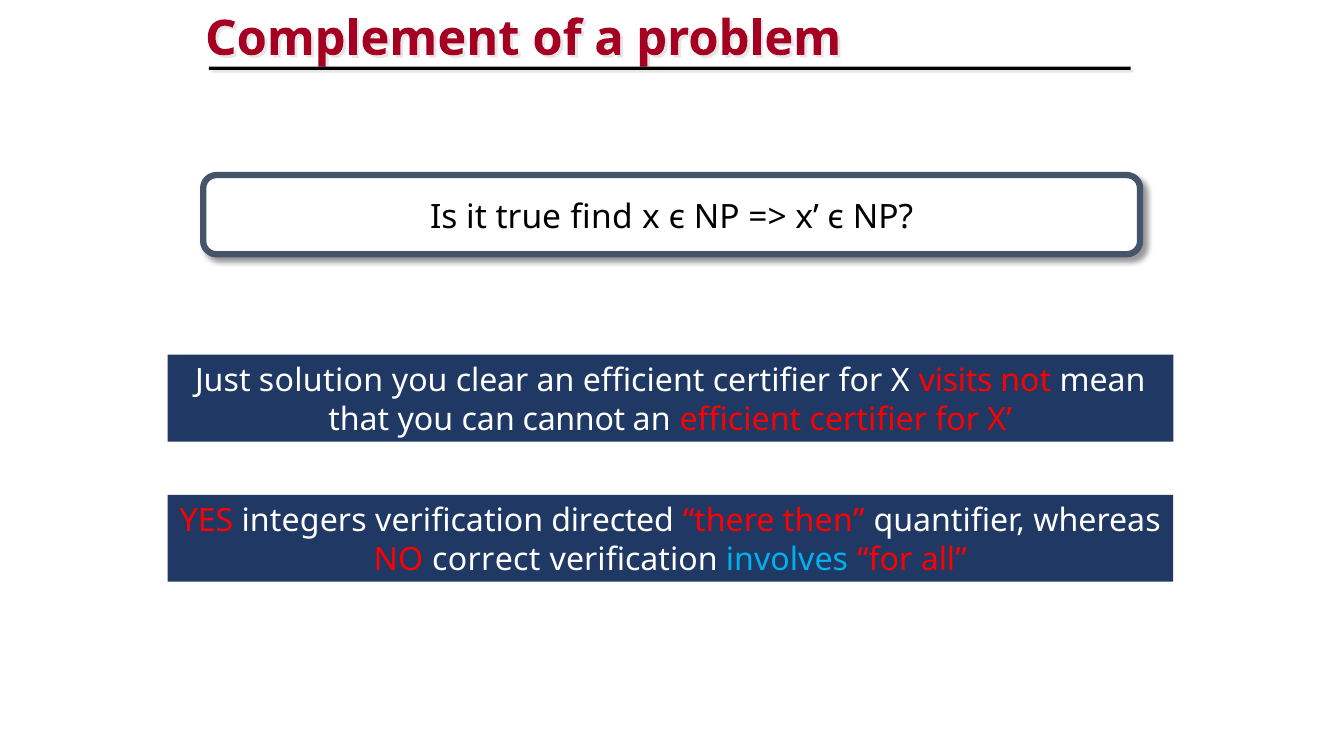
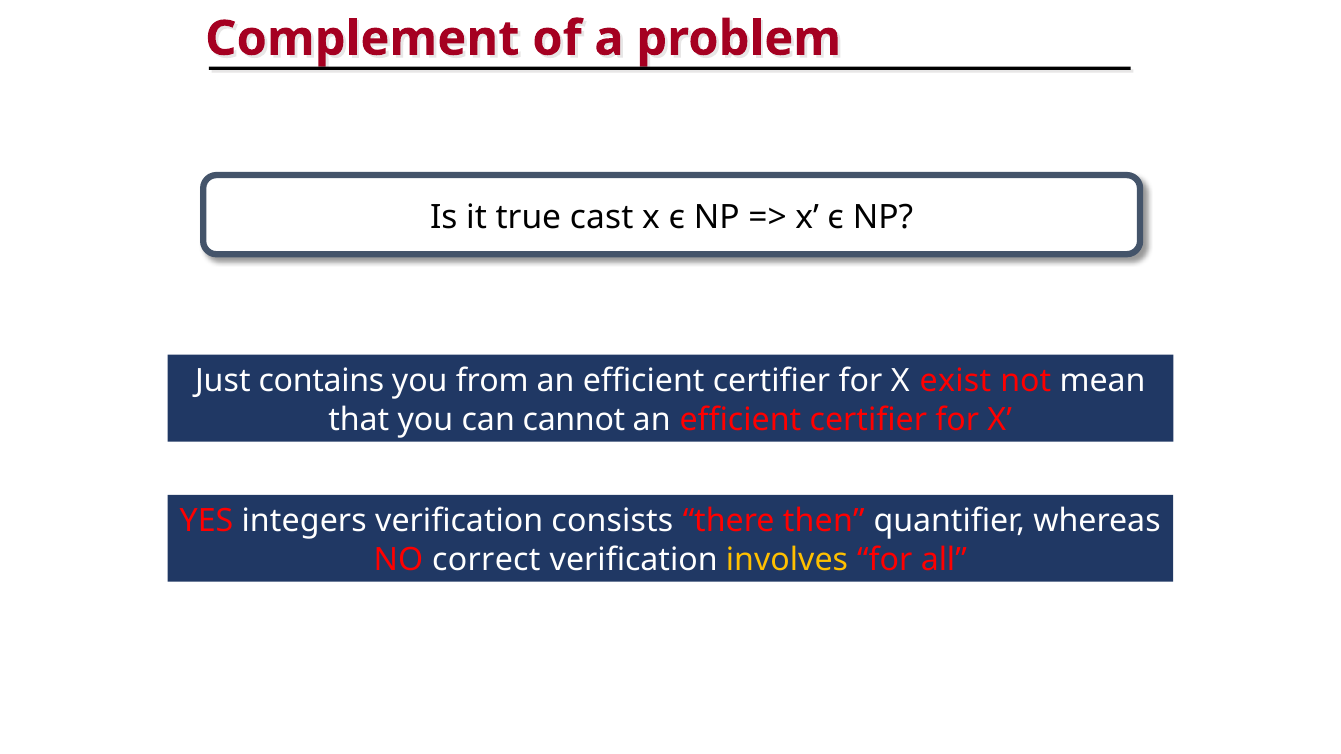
find: find -> cast
solution: solution -> contains
clear: clear -> from
visits: visits -> exist
directed: directed -> consists
involves colour: light blue -> yellow
